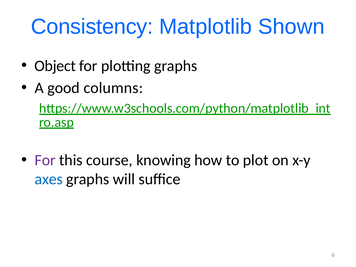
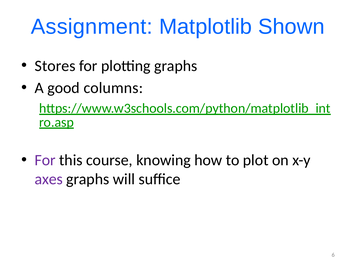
Consistency: Consistency -> Assignment
Object: Object -> Stores
axes colour: blue -> purple
